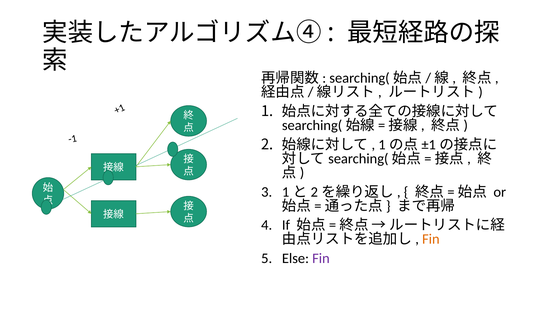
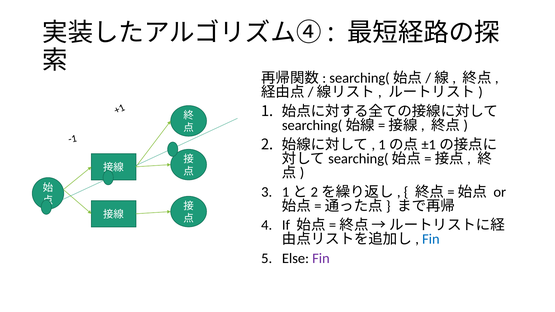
Fin at (431, 239) colour: orange -> blue
